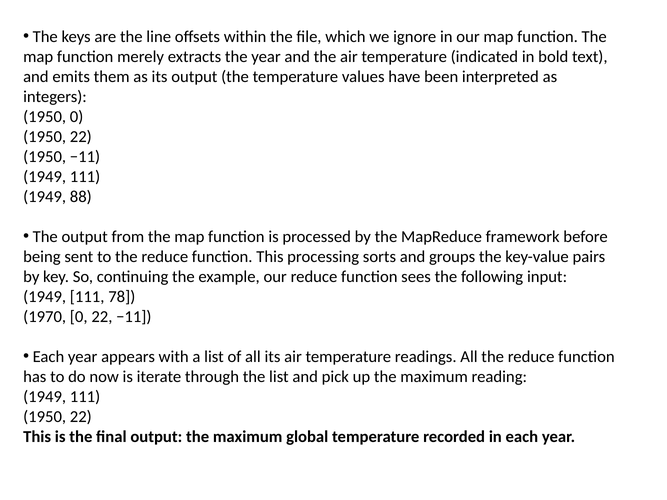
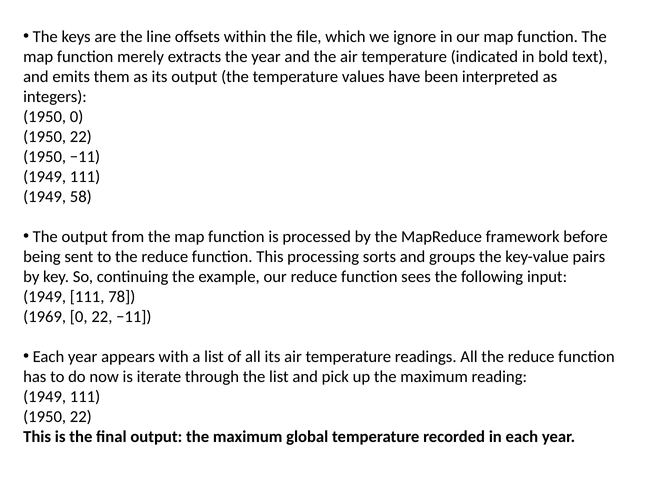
88: 88 -> 58
1970: 1970 -> 1969
